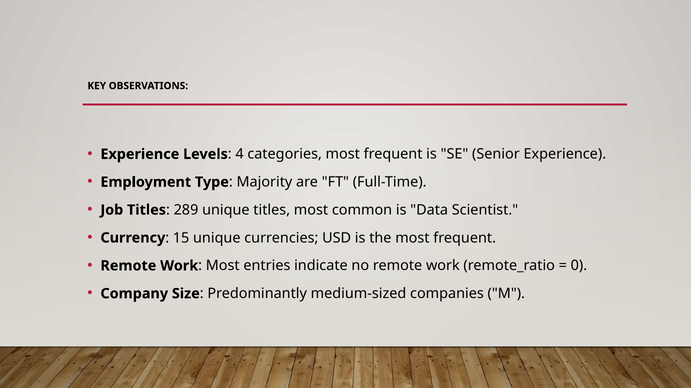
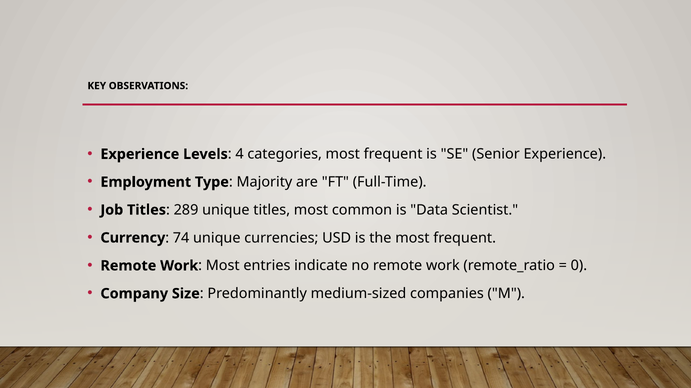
15: 15 -> 74
